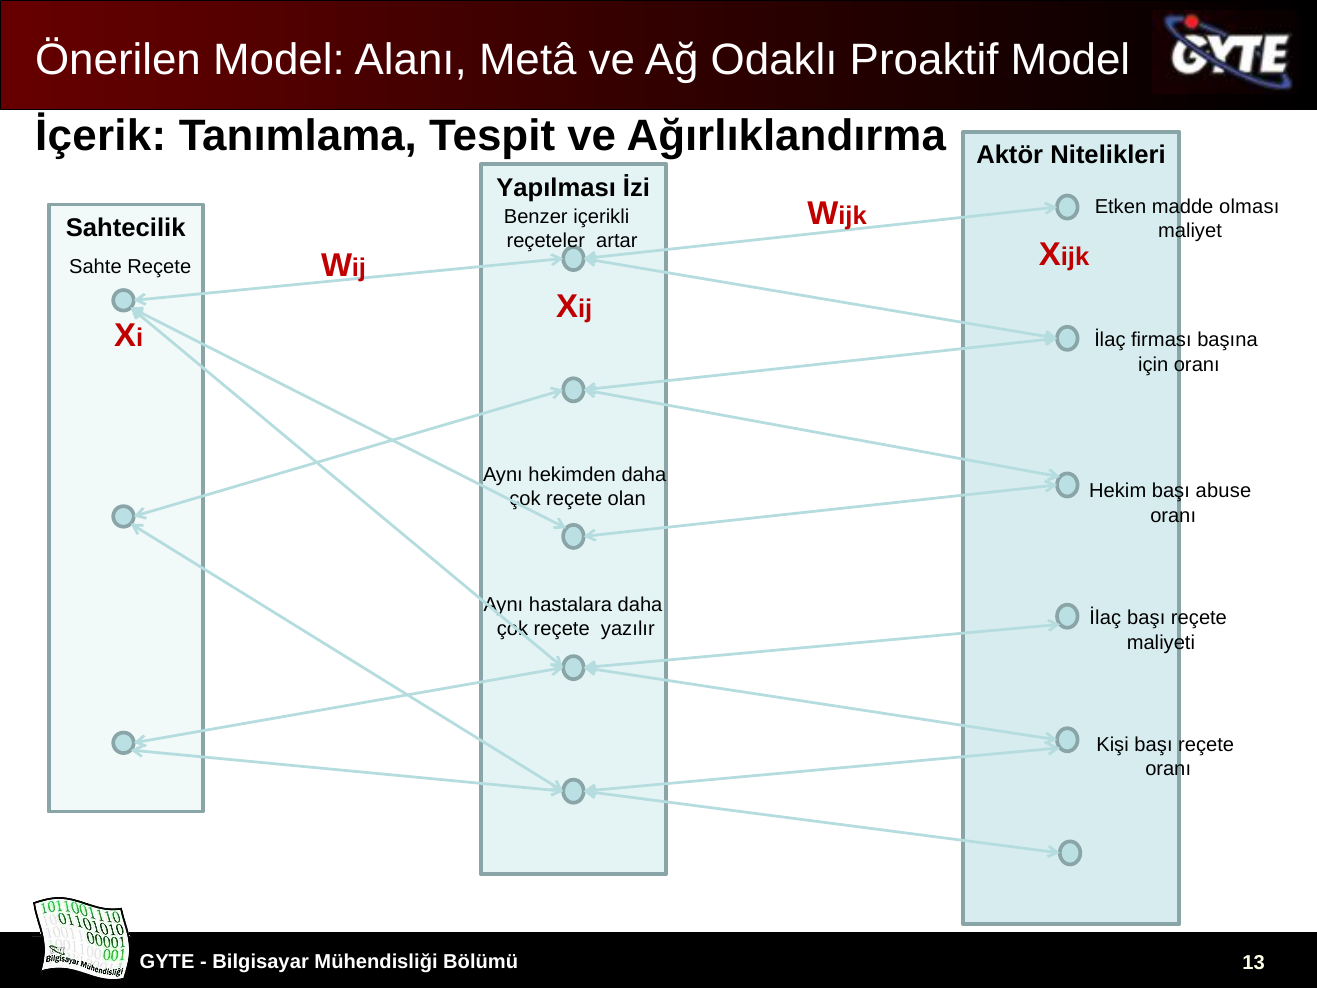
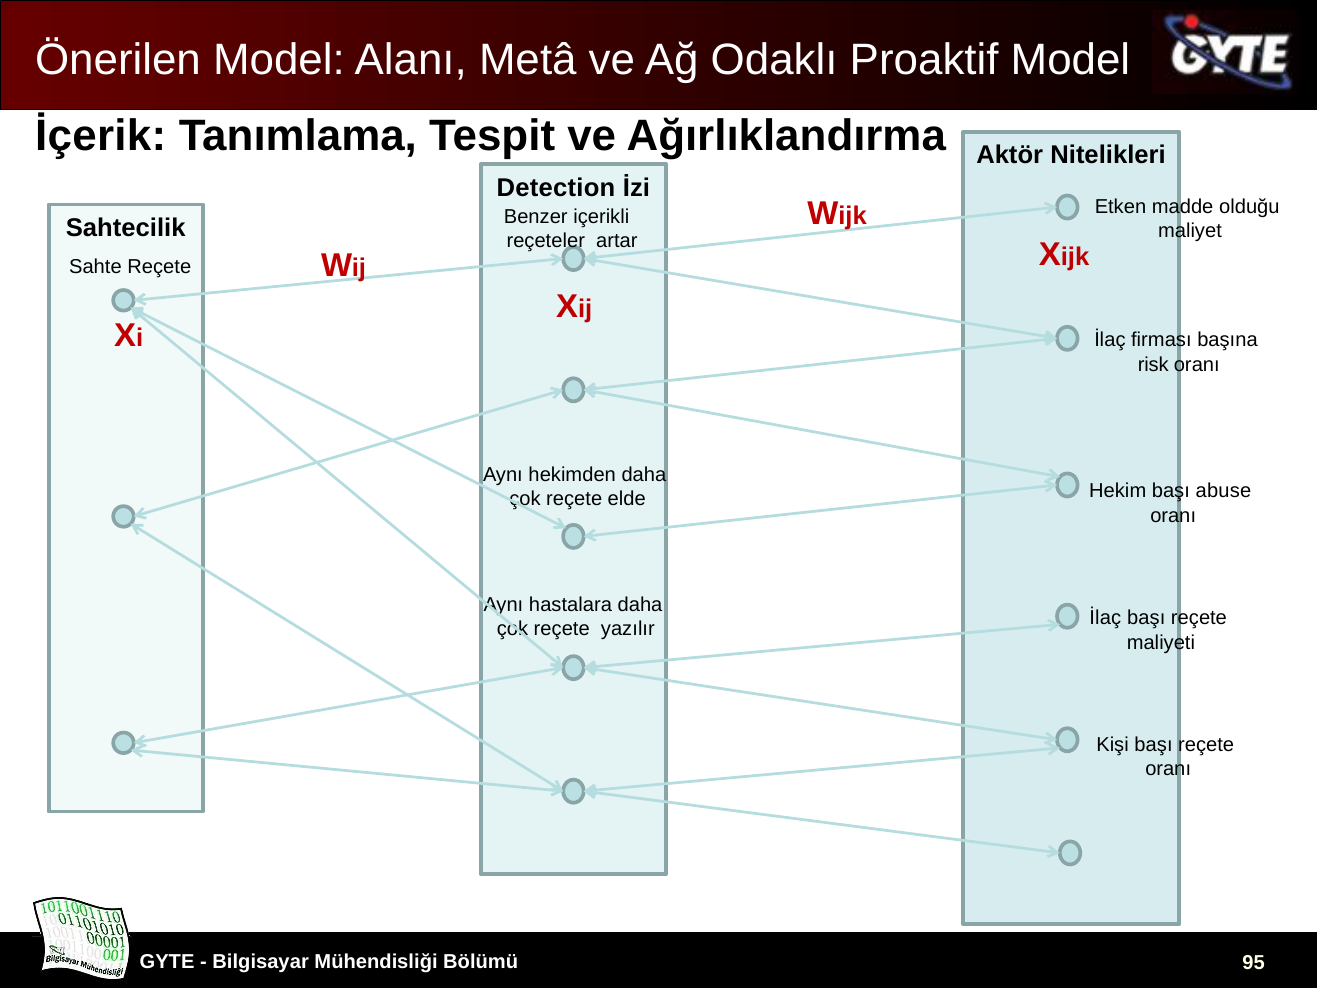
Yapılması: Yapılması -> Detection
olması: olması -> olduğu
için: için -> risk
olan: olan -> elde
13: 13 -> 95
